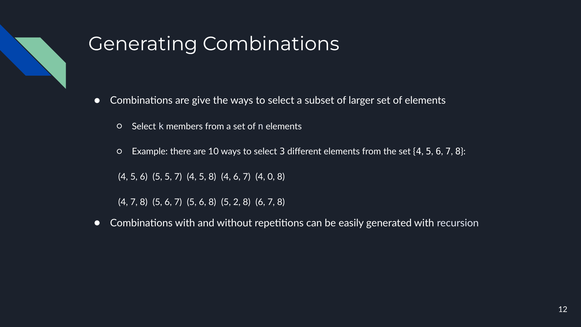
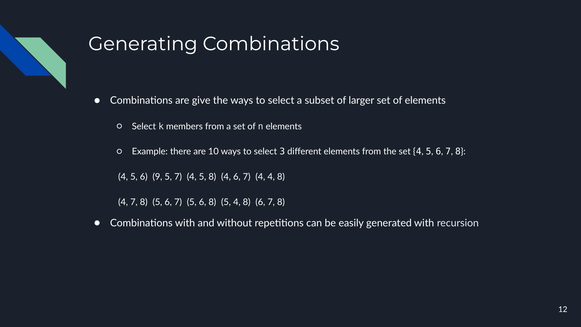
6 5: 5 -> 9
4 0: 0 -> 4
5 2: 2 -> 4
